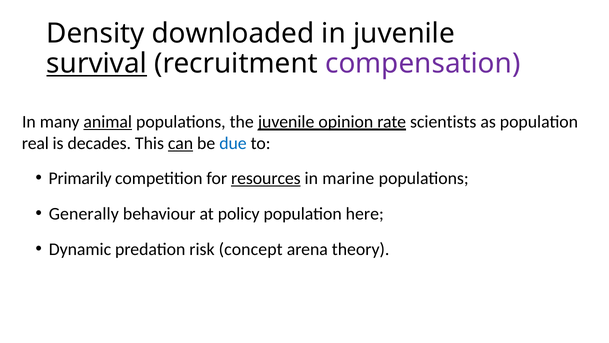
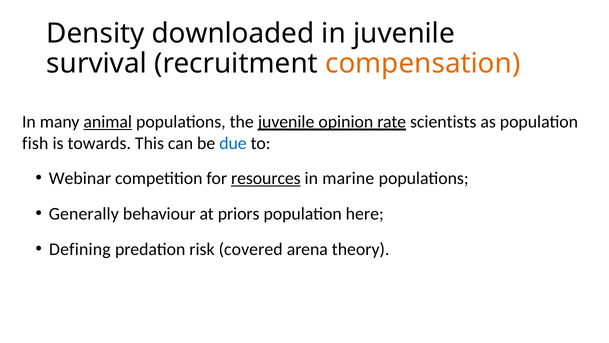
survival underline: present -> none
compensation colour: purple -> orange
real: real -> fish
decades: decades -> towards
can underline: present -> none
Primarily: Primarily -> Webinar
policy: policy -> priors
Dynamic: Dynamic -> Defining
concept: concept -> covered
